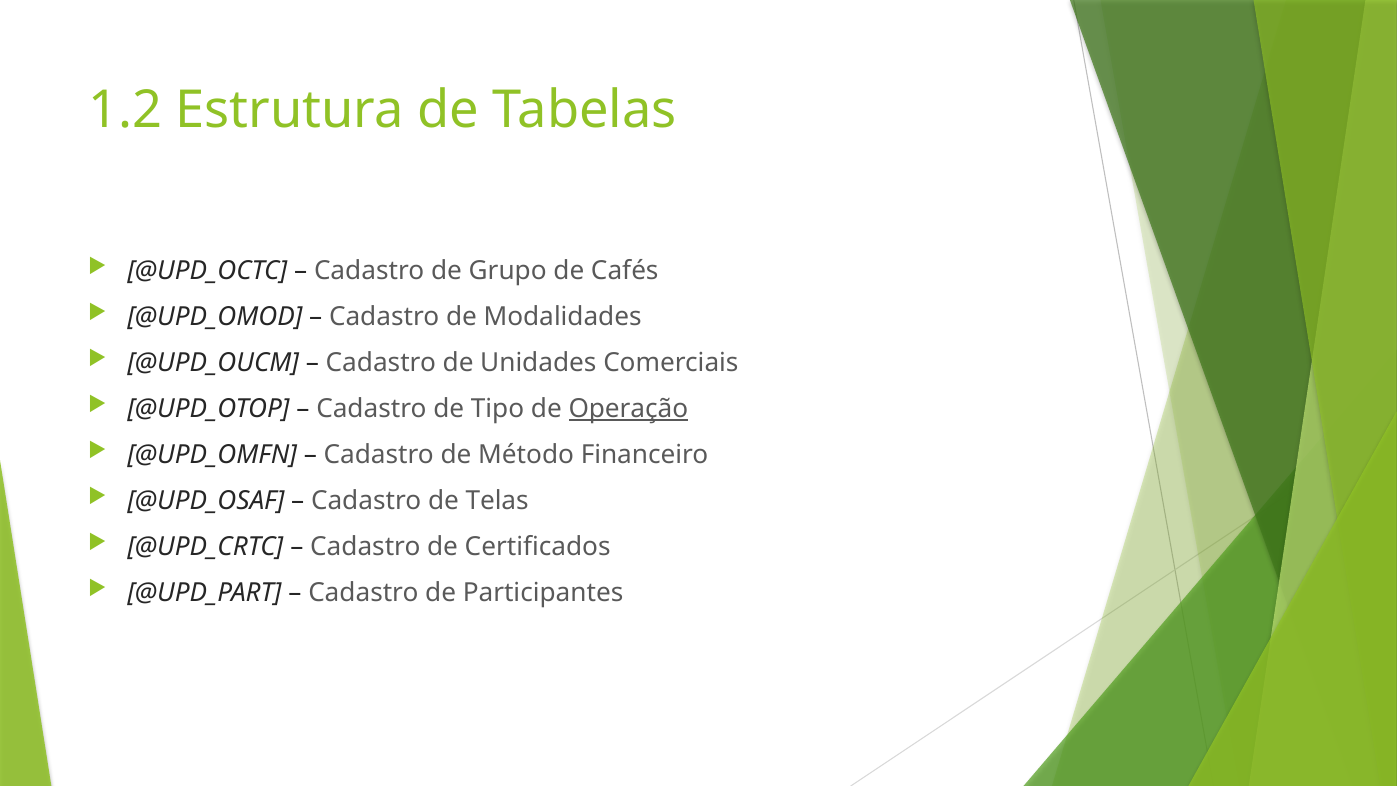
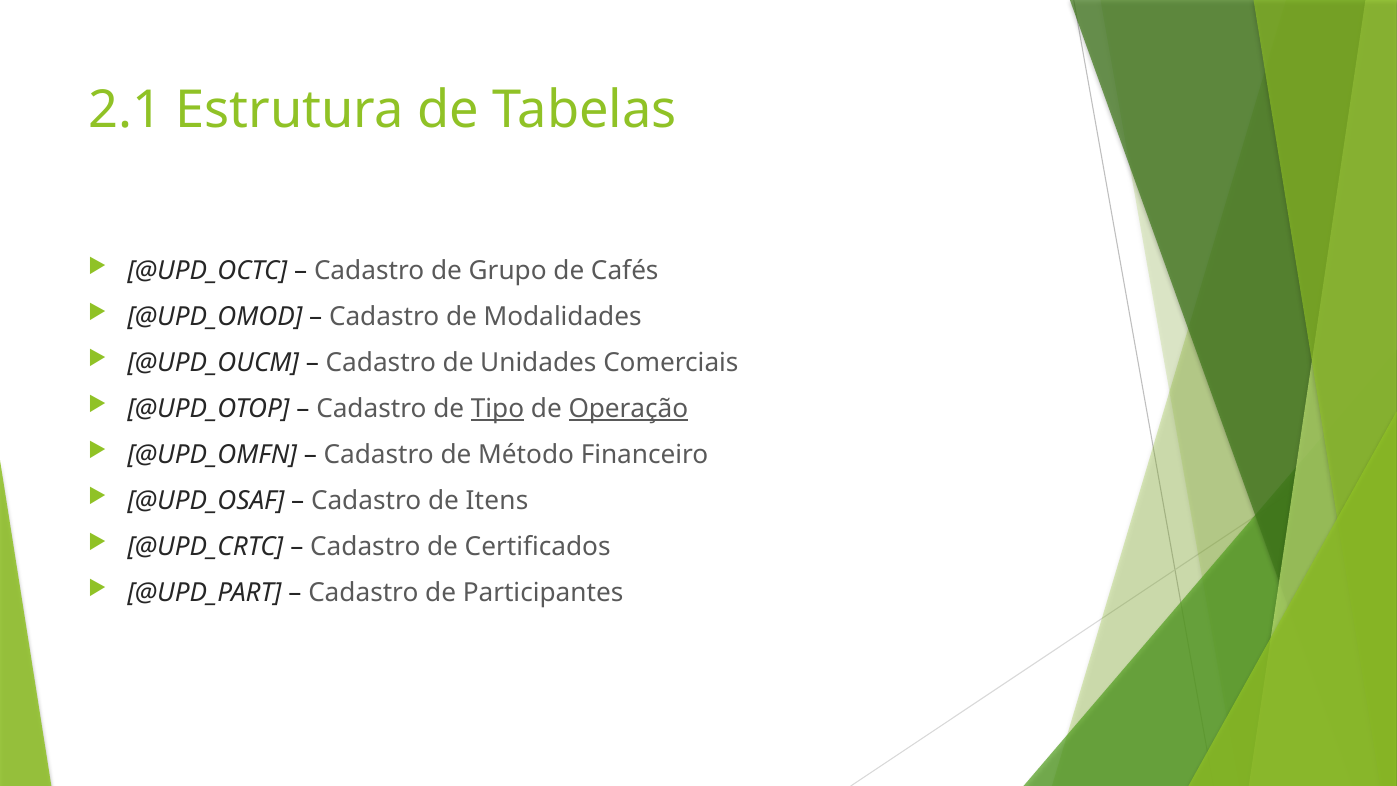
1.2: 1.2 -> 2.1
Tipo underline: none -> present
Telas: Telas -> Itens
